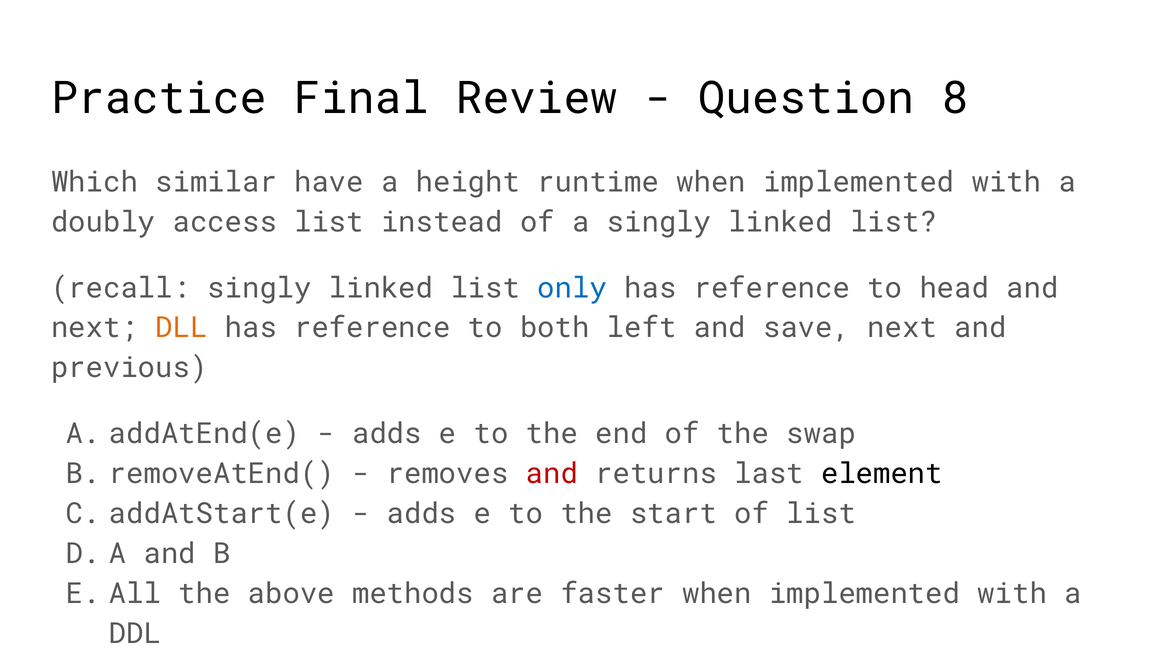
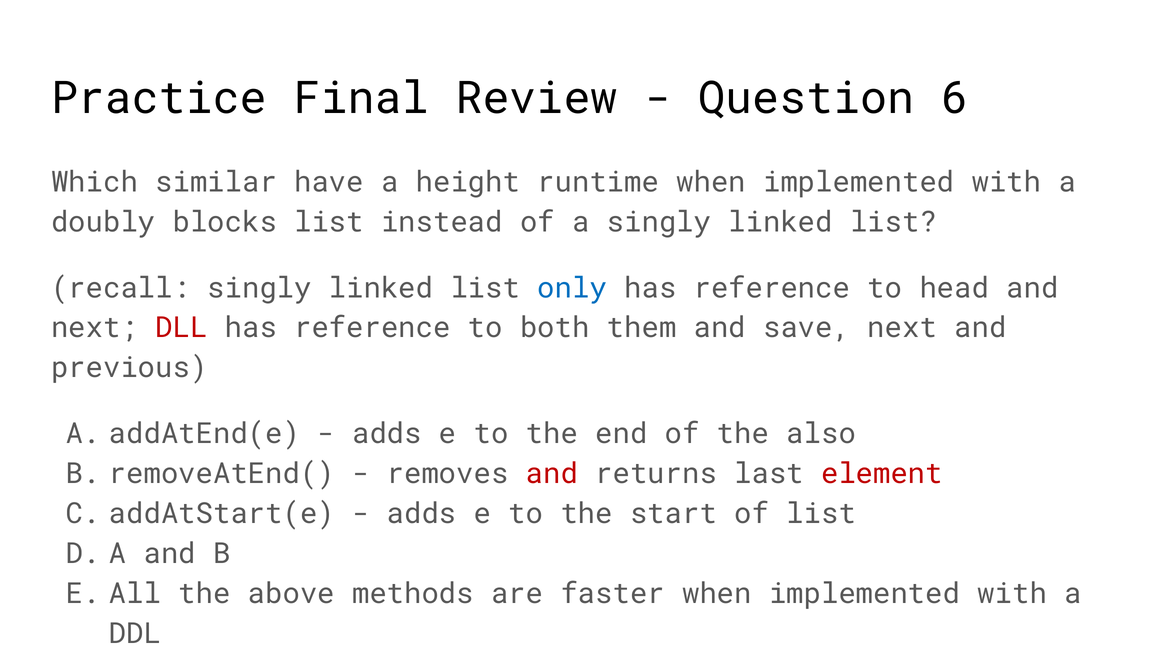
8: 8 -> 6
access: access -> blocks
DLL colour: orange -> red
left: left -> them
swap: swap -> also
element colour: black -> red
